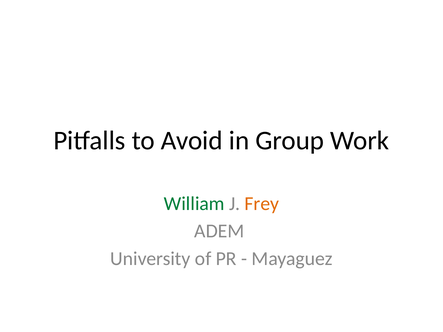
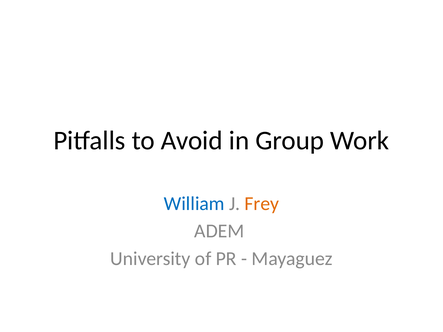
William colour: green -> blue
